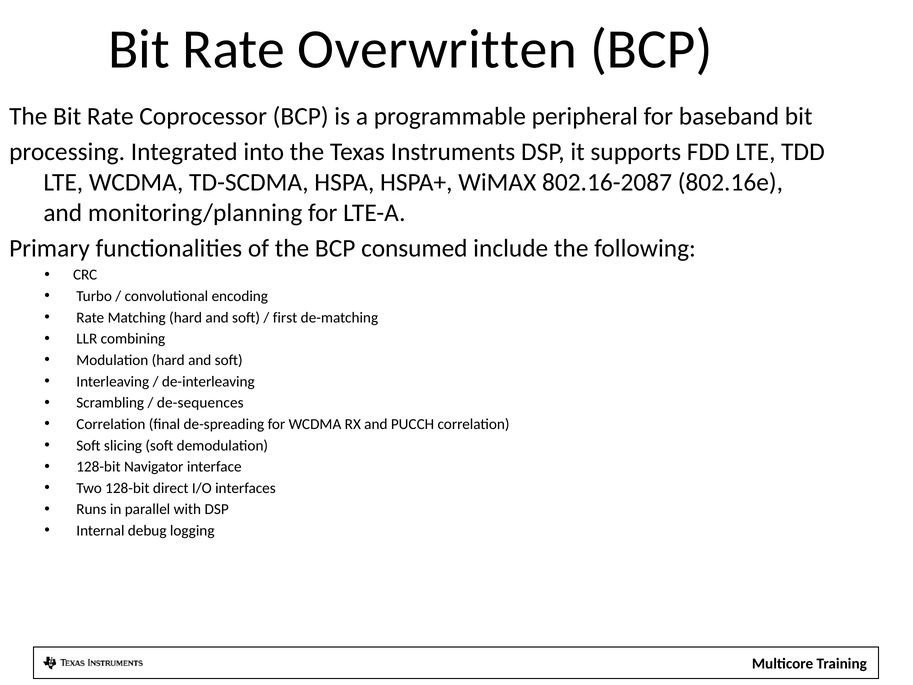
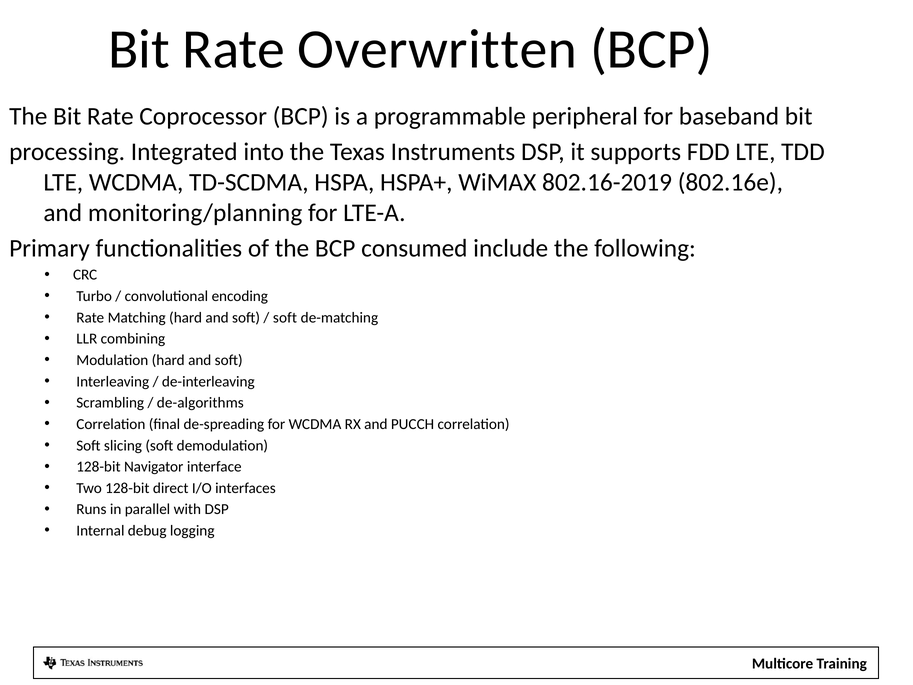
802.16-2087: 802.16-2087 -> 802.16-2019
first at (285, 317): first -> soft
de-sequences: de-sequences -> de-algorithms
